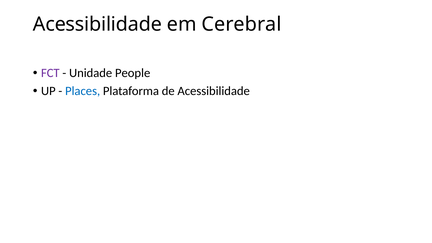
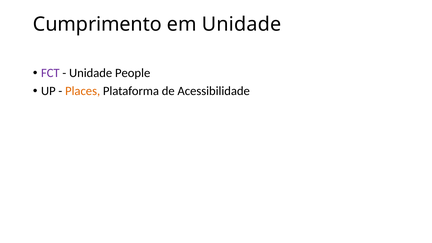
Acessibilidade at (97, 24): Acessibilidade -> Cumprimento
em Cerebral: Cerebral -> Unidade
Places colour: blue -> orange
